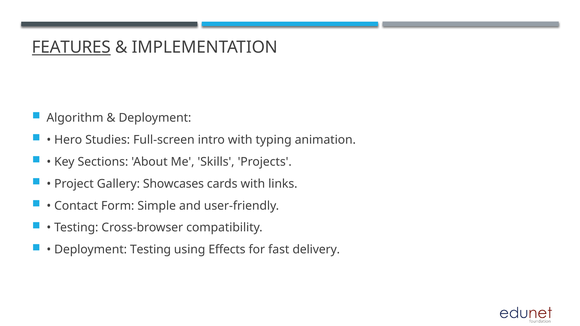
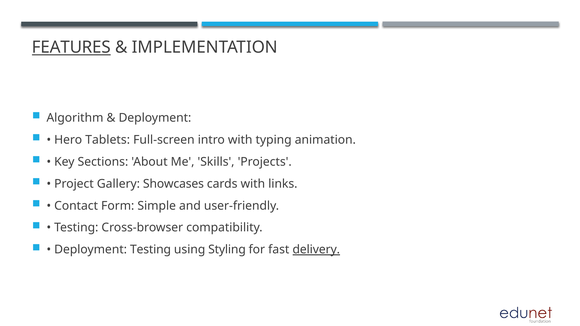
Studies: Studies -> Tablets
Effects: Effects -> Styling
delivery underline: none -> present
